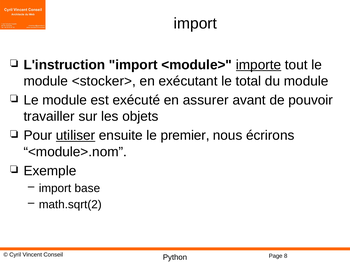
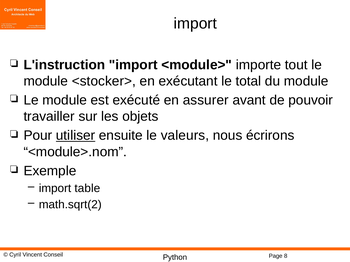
importe underline: present -> none
premier: premier -> valeurs
base: base -> table
